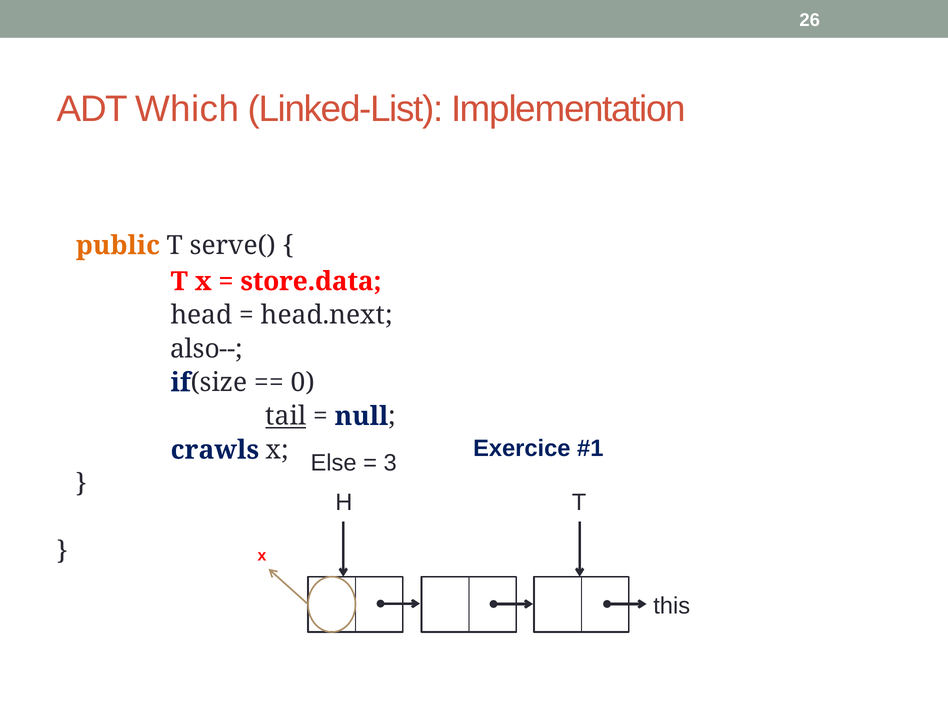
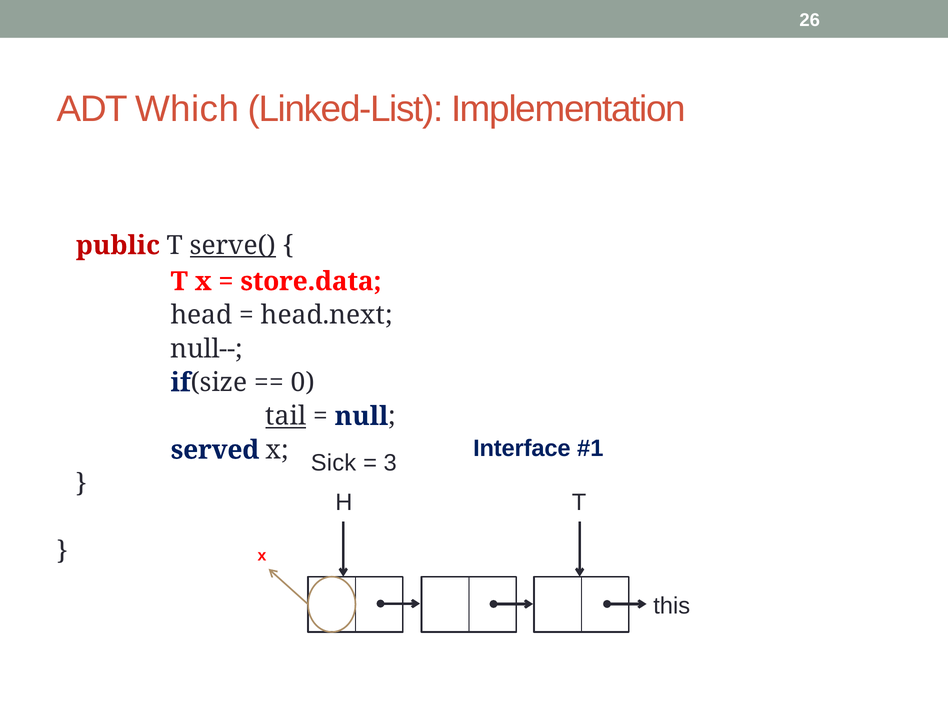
public colour: orange -> red
serve( underline: none -> present
also--: also-- -> null--
Exercice: Exercice -> Interface
crawls: crawls -> served
Else: Else -> Sick
